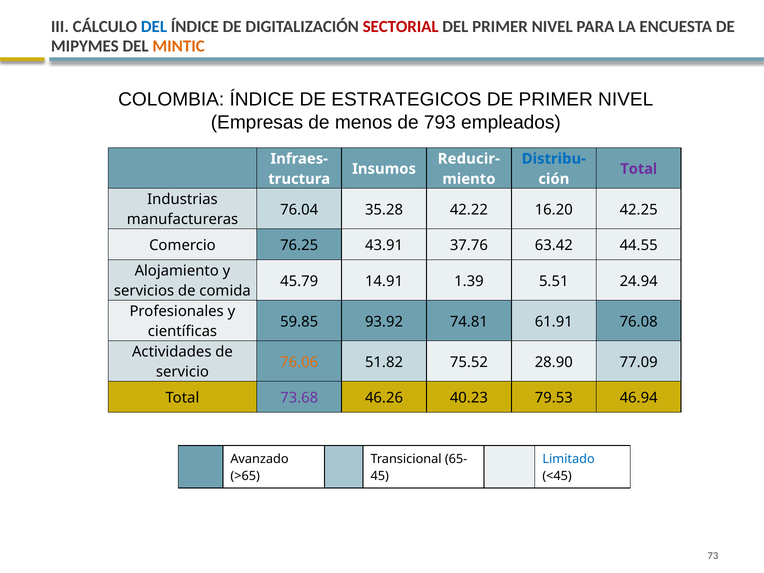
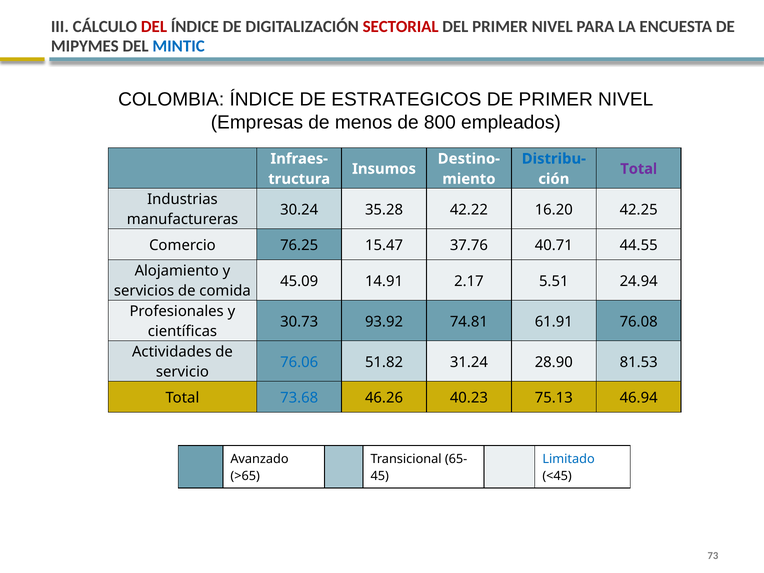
DEL at (154, 27) colour: blue -> red
MINTIC colour: orange -> blue
793: 793 -> 800
Reducir-: Reducir- -> Destino-
76.04: 76.04 -> 30.24
43.91: 43.91 -> 15.47
63.42: 63.42 -> 40.71
45.79: 45.79 -> 45.09
1.39: 1.39 -> 2.17
59.85: 59.85 -> 30.73
76.06 colour: orange -> blue
75.52: 75.52 -> 31.24
77.09: 77.09 -> 81.53
73.68 colour: purple -> blue
79.53: 79.53 -> 75.13
